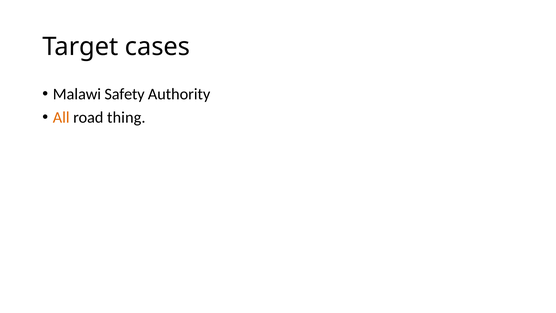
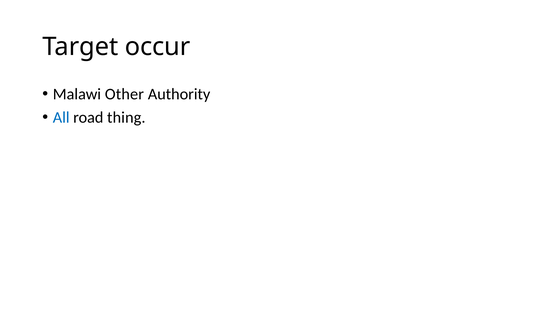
cases: cases -> occur
Safety: Safety -> Other
All colour: orange -> blue
